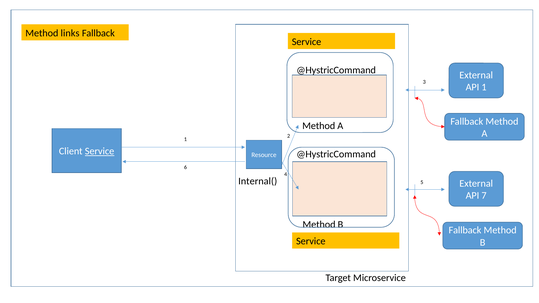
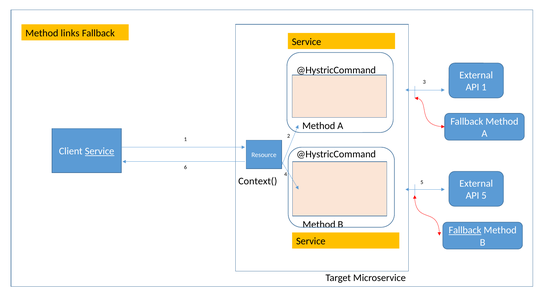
Internal(: Internal( -> Context(
API 7: 7 -> 5
Fallback at (465, 230) underline: none -> present
